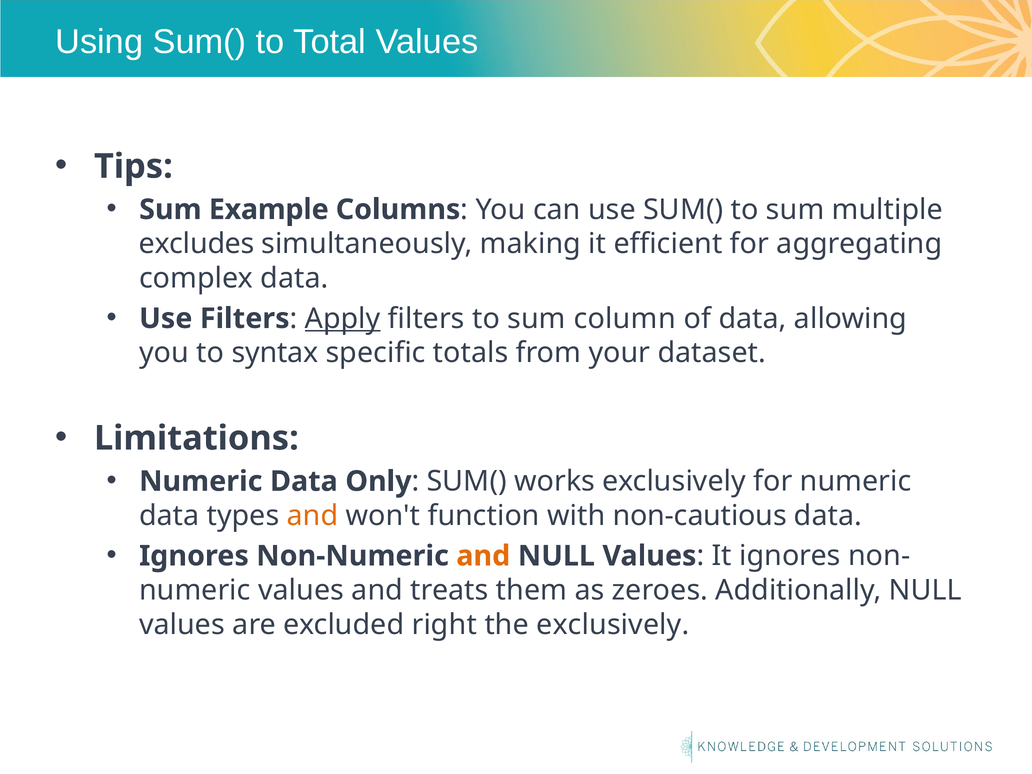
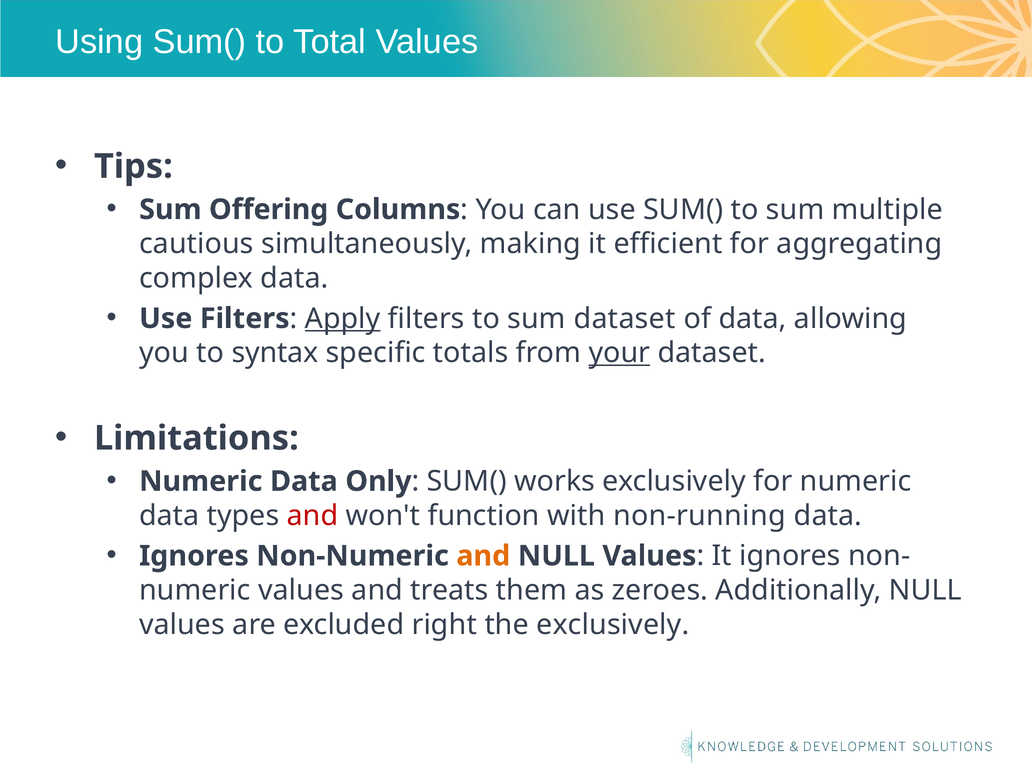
Example: Example -> Offering
excludes: excludes -> cautious
sum column: column -> dataset
your underline: none -> present
and at (313, 516) colour: orange -> red
non-cautious: non-cautious -> non-running
